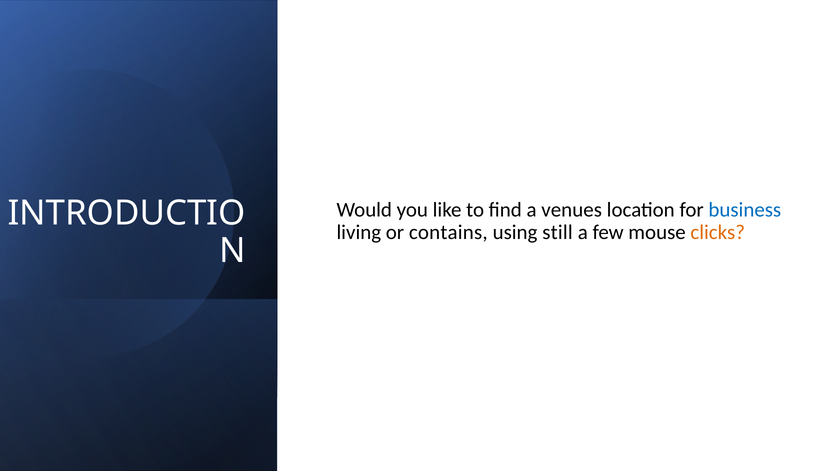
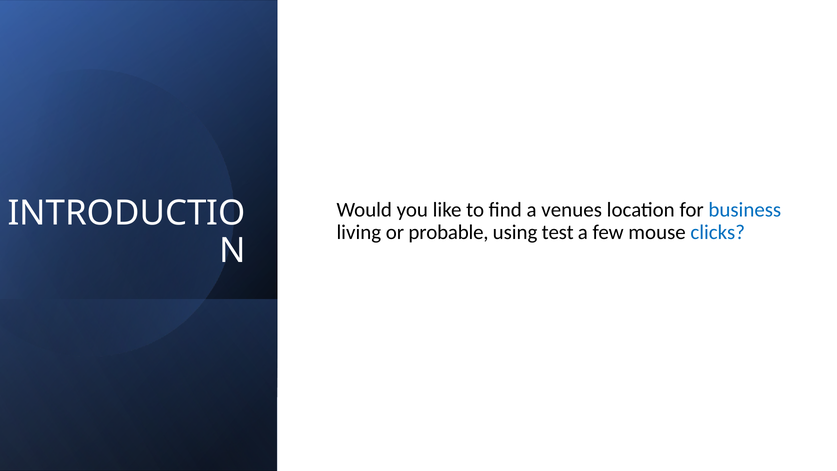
contains: contains -> probable
still: still -> test
clicks colour: orange -> blue
